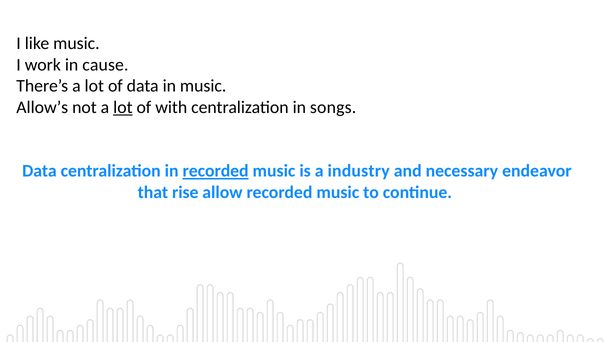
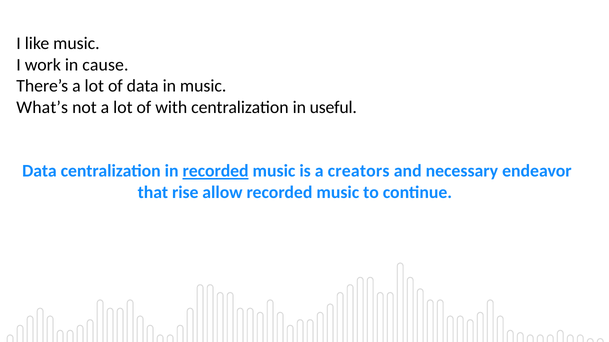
Allow’s: Allow’s -> What’s
lot at (123, 107) underline: present -> none
songs: songs -> useful
industry: industry -> creators
